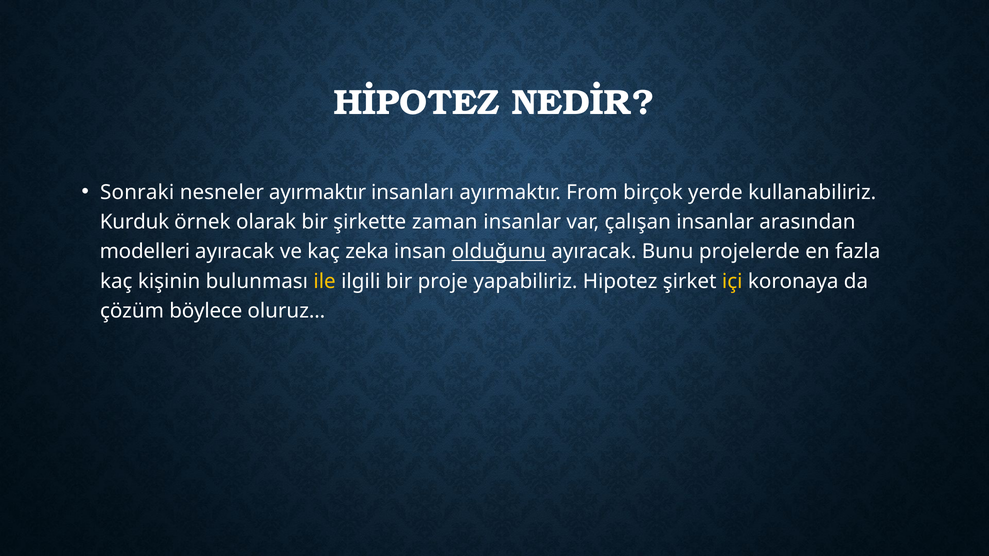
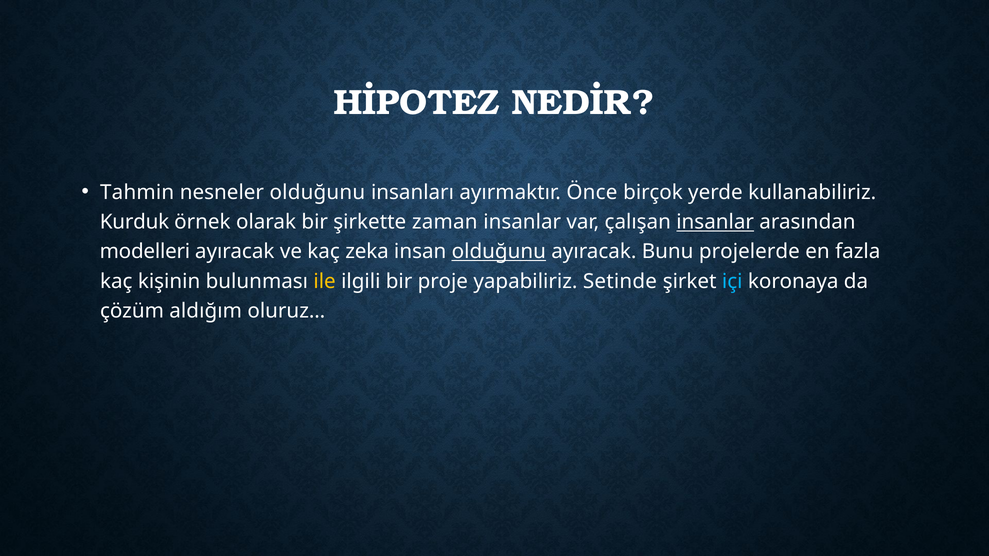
Sonraki: Sonraki -> Tahmin
nesneler ayırmaktır: ayırmaktır -> olduğunu
From: From -> Önce
insanlar at (715, 222) underline: none -> present
Hipotez: Hipotez -> Setinde
içi colour: yellow -> light blue
böylece: böylece -> aldığım
